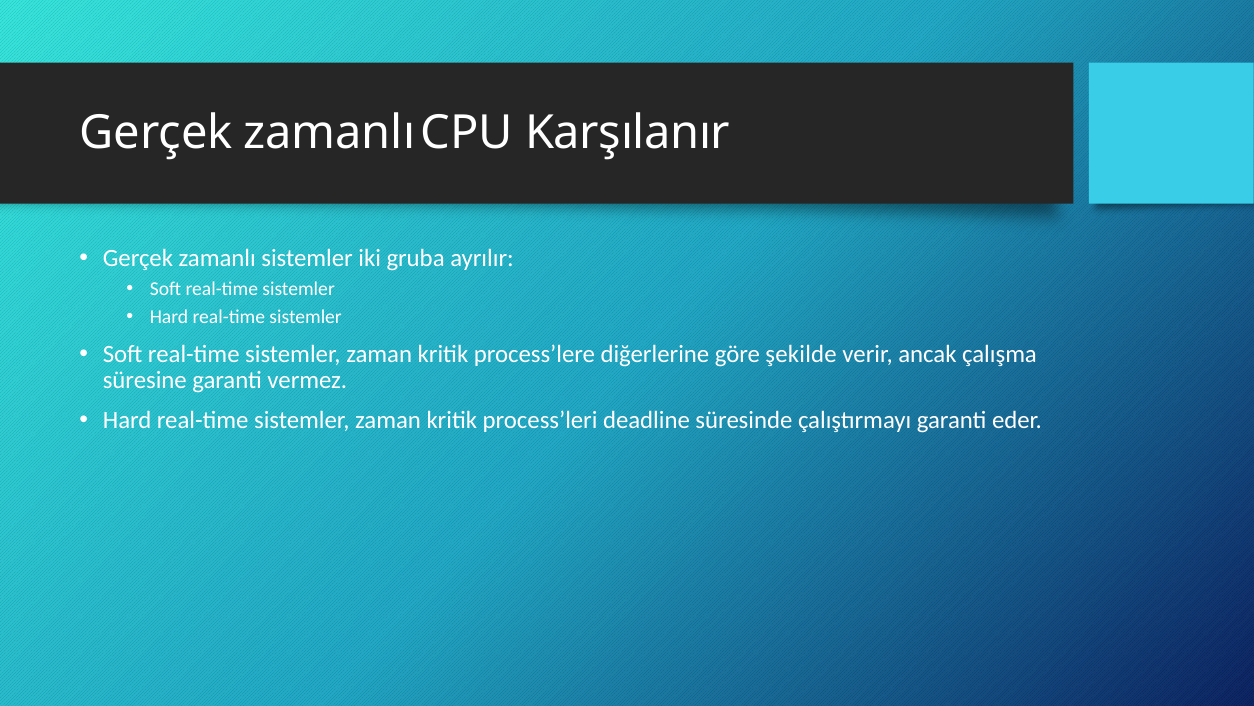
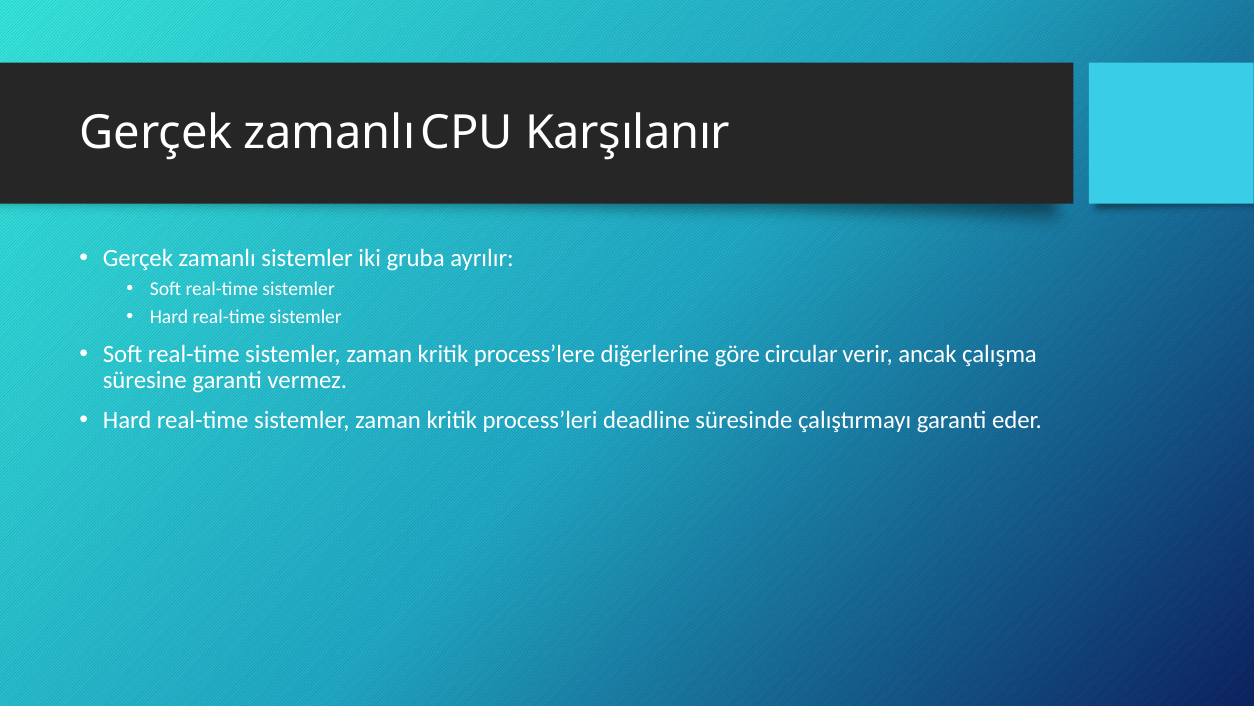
şekilde: şekilde -> circular
